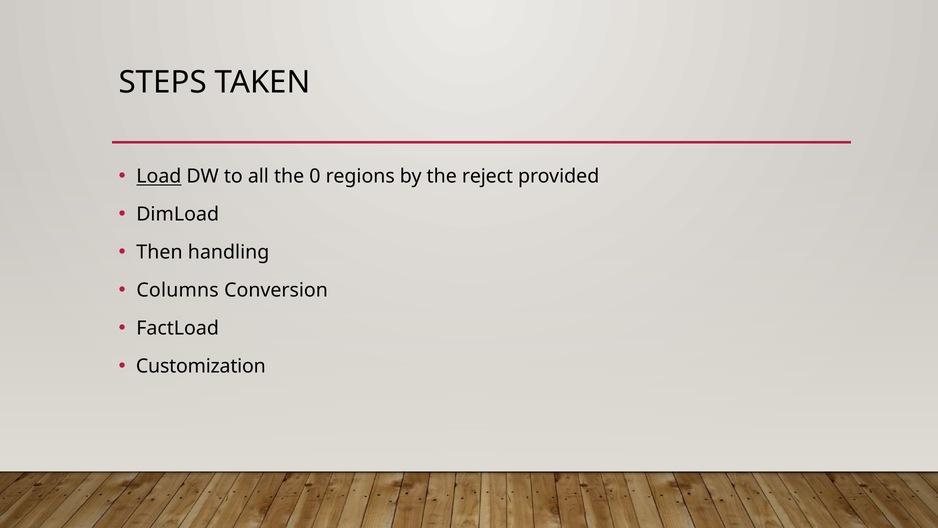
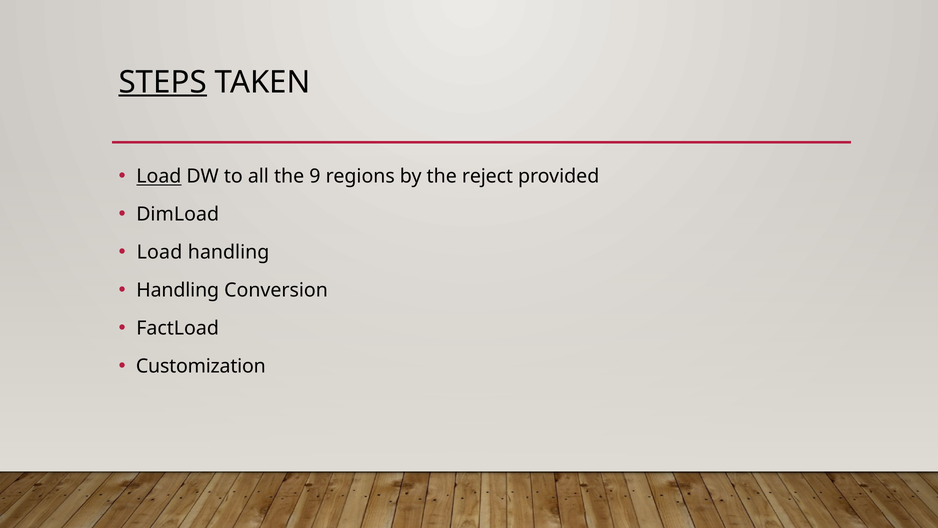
STEPS underline: none -> present
0: 0 -> 9
Then at (159, 252): Then -> Load
Columns at (178, 290): Columns -> Handling
